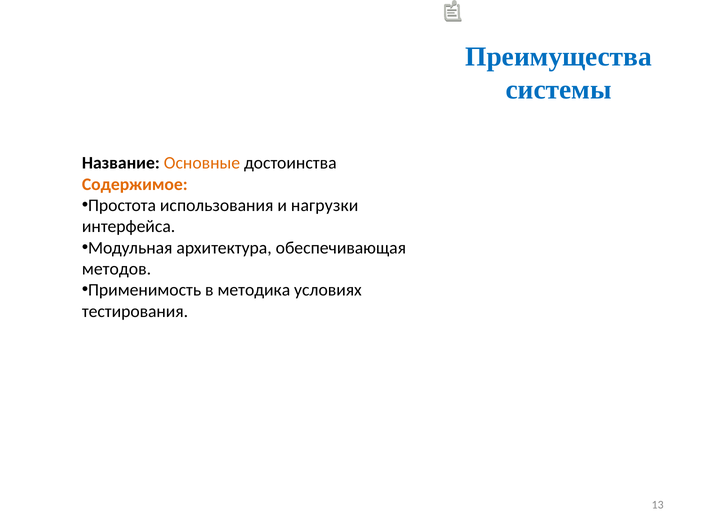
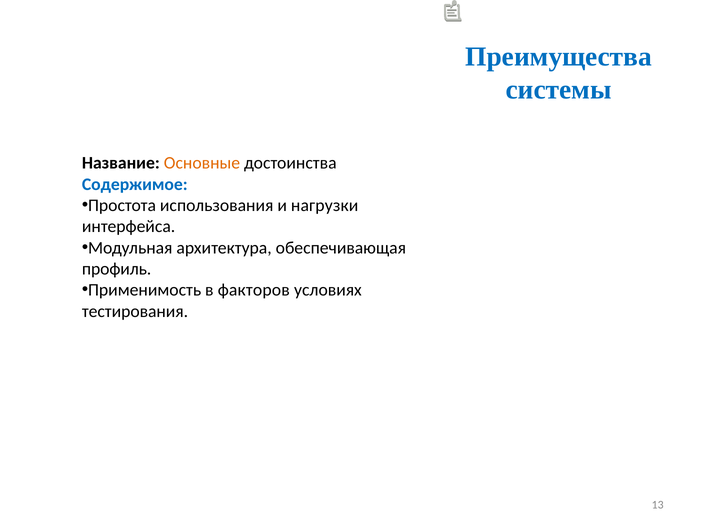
Содержимое colour: orange -> blue
методов: методов -> профиль
методика: методика -> факторов
